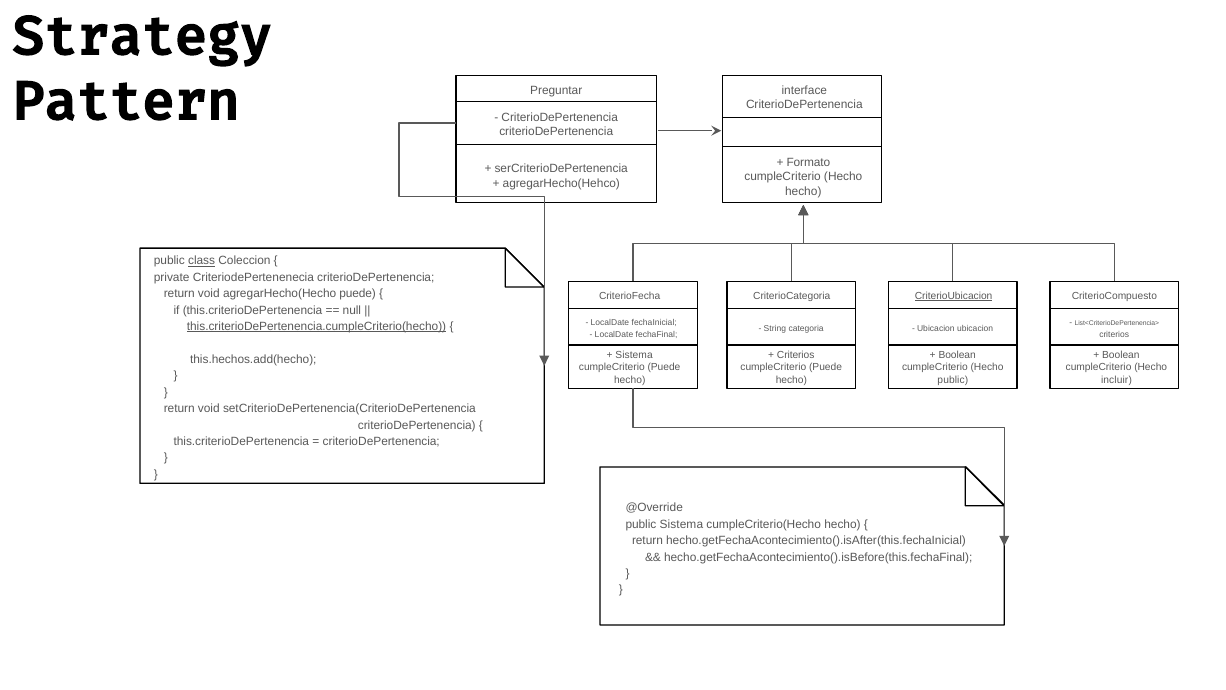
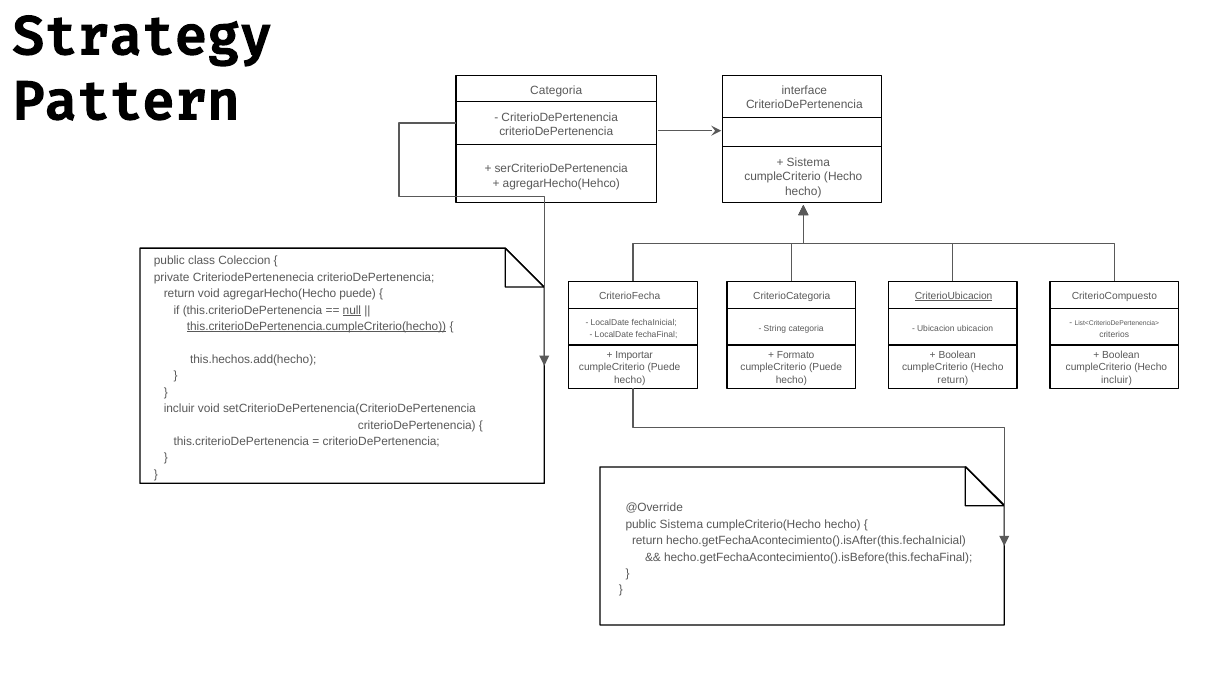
Preguntar at (556, 90): Preguntar -> Categoria
Formato at (808, 163): Formato -> Sistema
class underline: present -> none
null underline: none -> present
Sistema at (634, 355): Sistema -> Importar
Criterios at (796, 355): Criterios -> Formato
public at (953, 380): public -> return
return at (179, 408): return -> incluir
